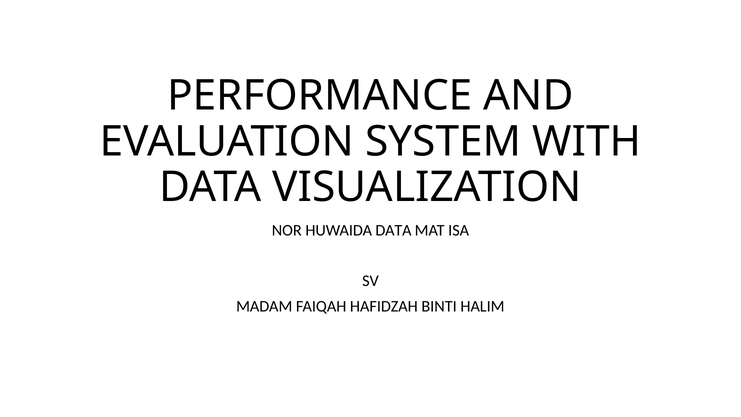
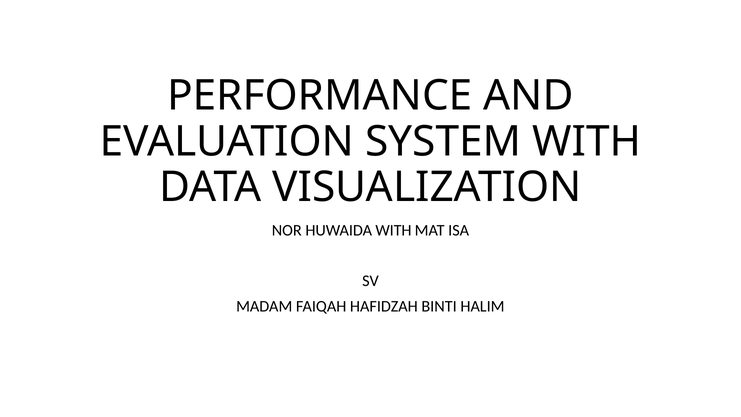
HUWAIDA DATA: DATA -> WITH
